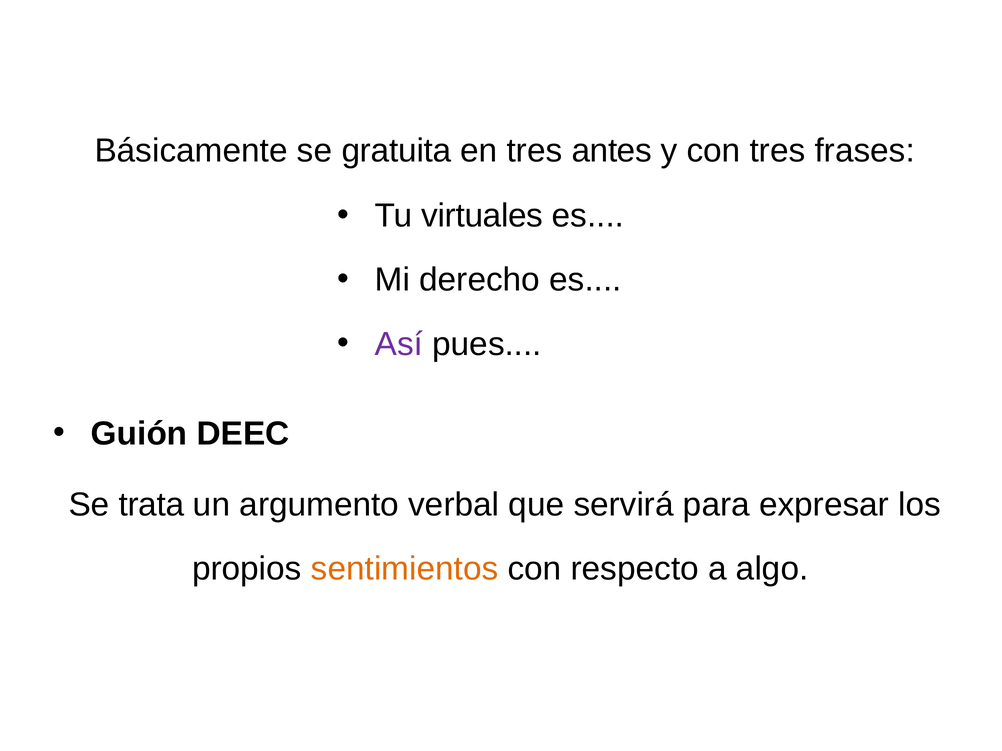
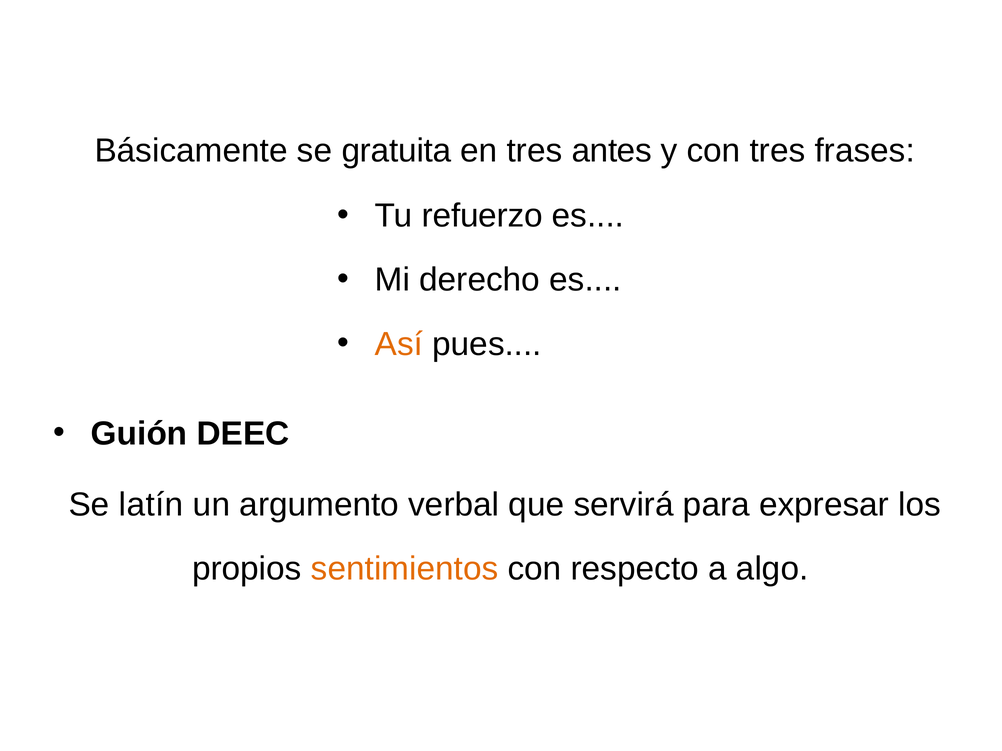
virtuales: virtuales -> refuerzo
Así colour: purple -> orange
trata: trata -> latín
